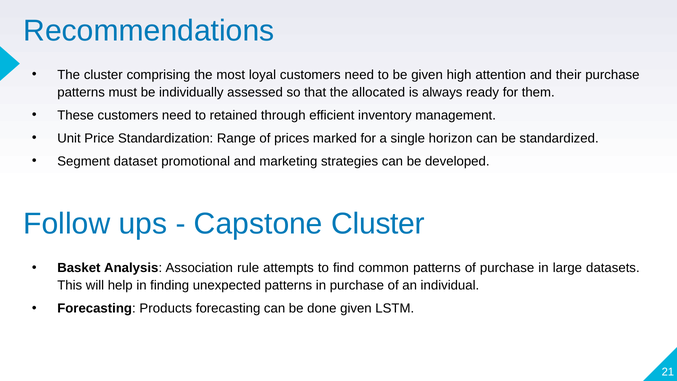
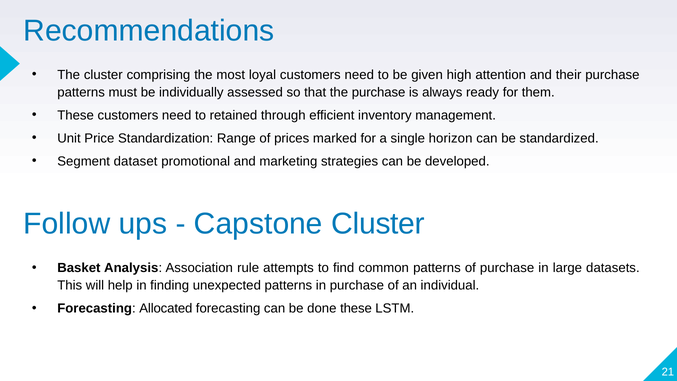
the allocated: allocated -> purchase
Products: Products -> Allocated
done given: given -> these
